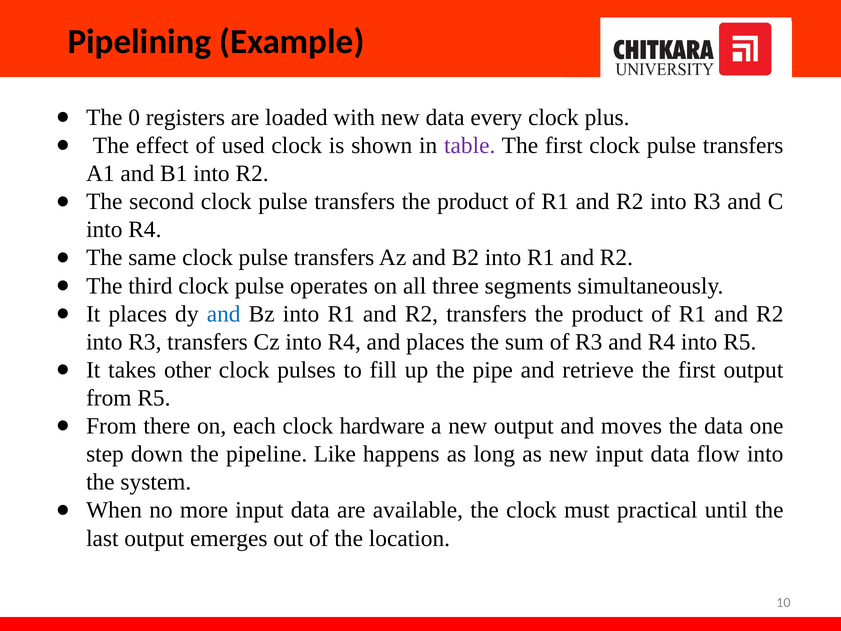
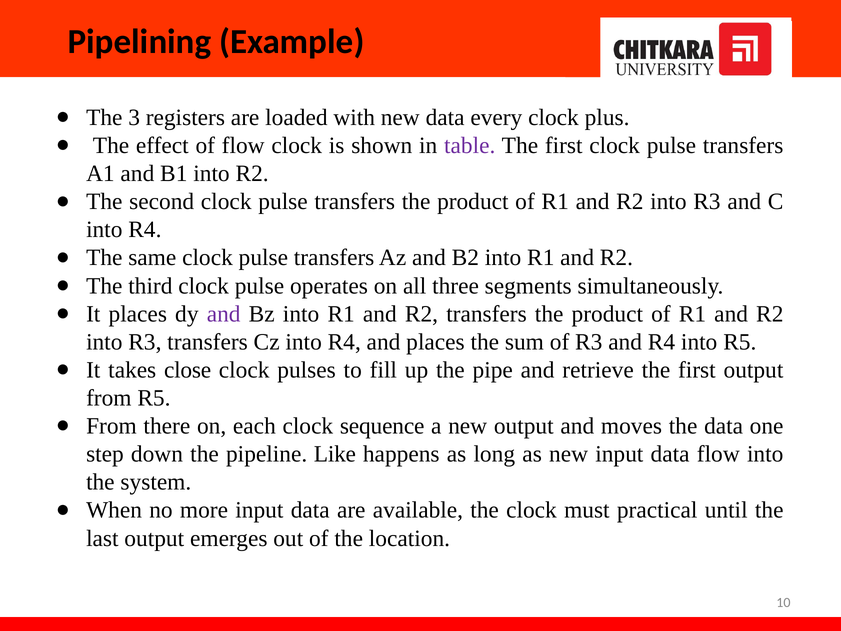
0: 0 -> 3
of used: used -> flow
and at (224, 314) colour: blue -> purple
other: other -> close
hardware: hardware -> sequence
